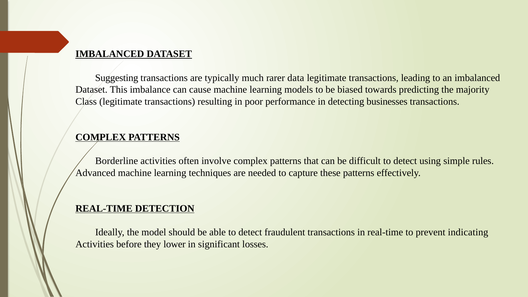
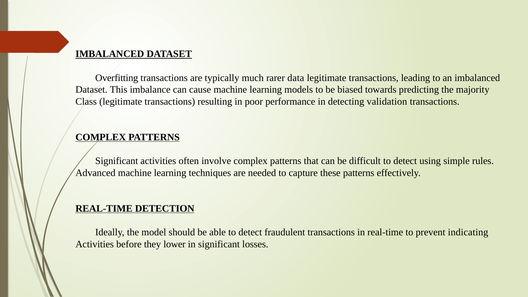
Suggesting: Suggesting -> Overfitting
businesses: businesses -> validation
Borderline at (117, 161): Borderline -> Significant
